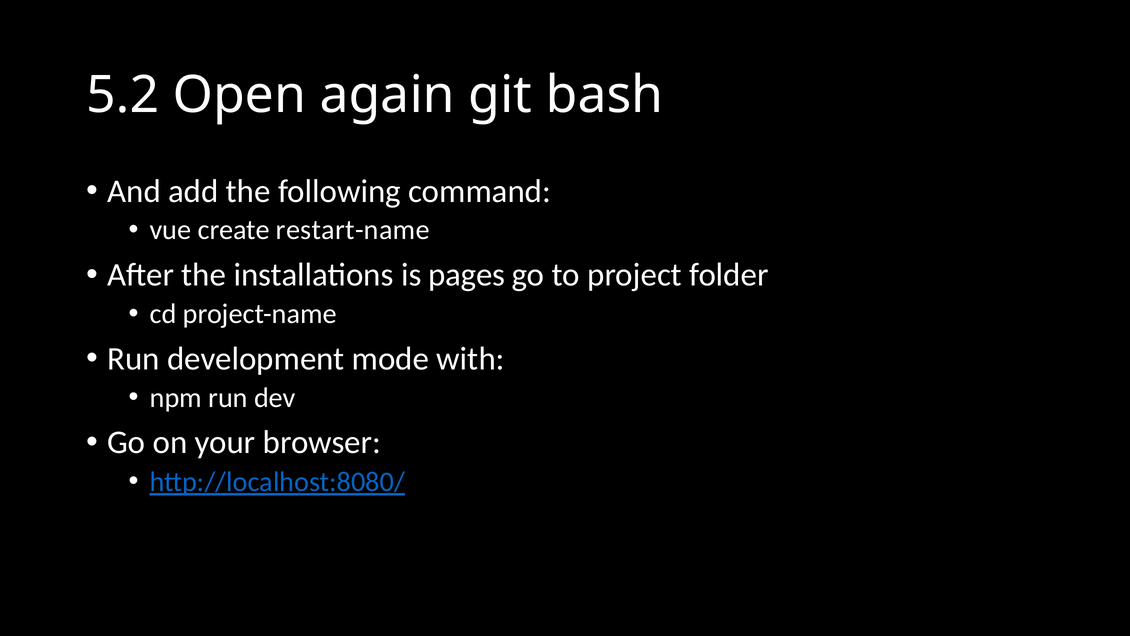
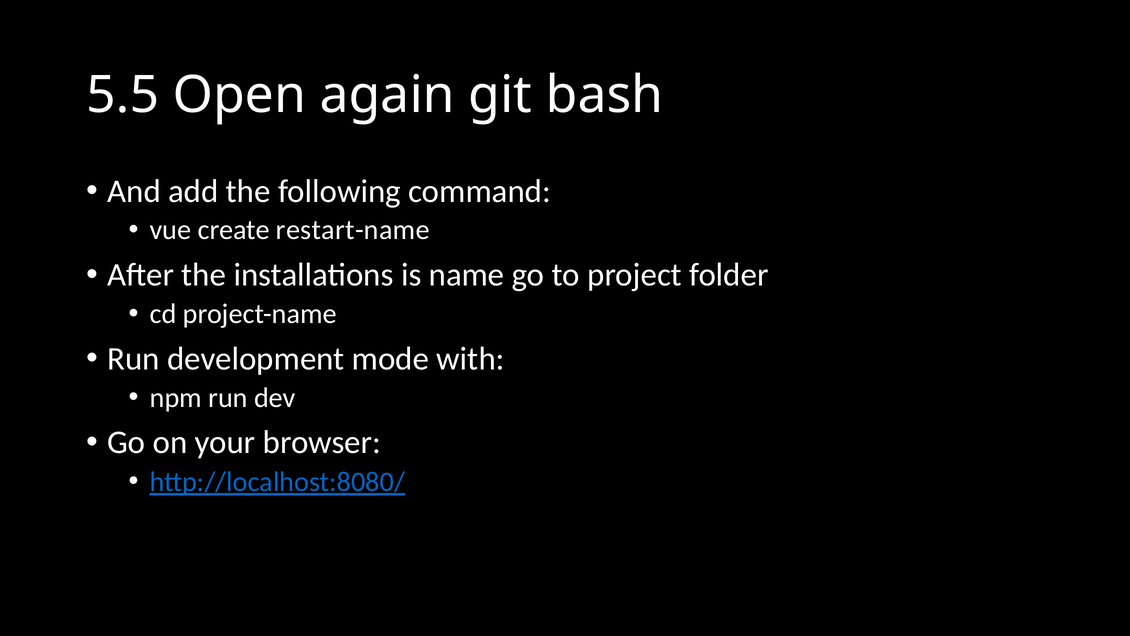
5.2: 5.2 -> 5.5
pages: pages -> name
